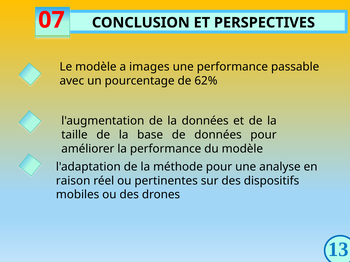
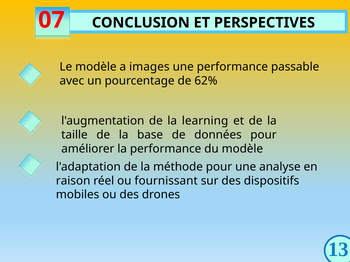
la données: données -> learning
pertinentes: pertinentes -> fournissant
